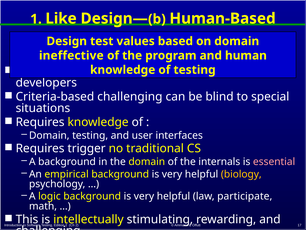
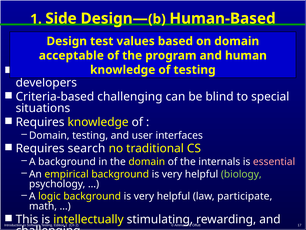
Like: Like -> Side
ineffective: ineffective -> acceptable
trigger: trigger -> search
biology colour: yellow -> light green
